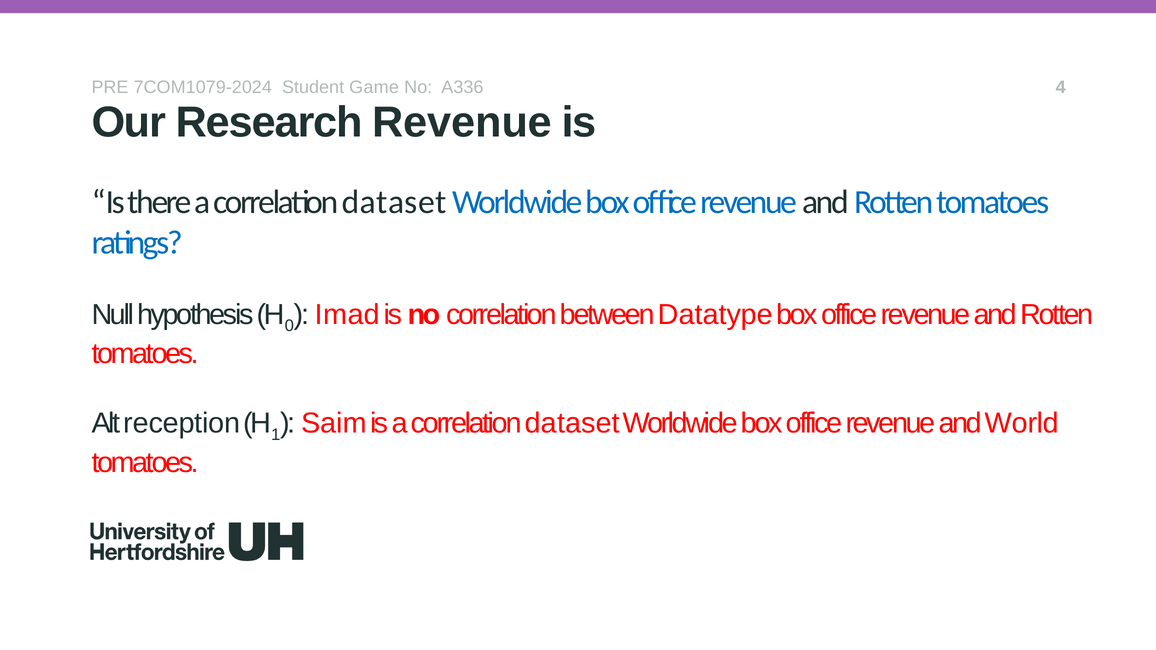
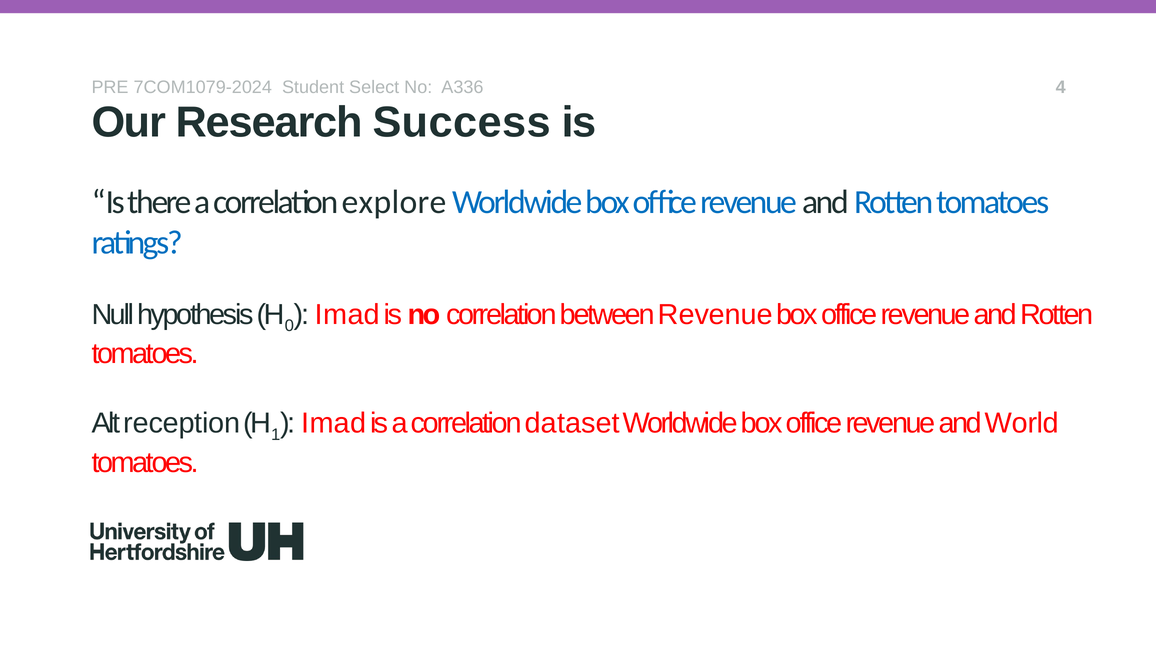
Game: Game -> Select
Research Revenue: Revenue -> Success
there a correlation dataset: dataset -> explore
between Datatype: Datatype -> Revenue
Saim at (334, 423): Saim -> Imad
